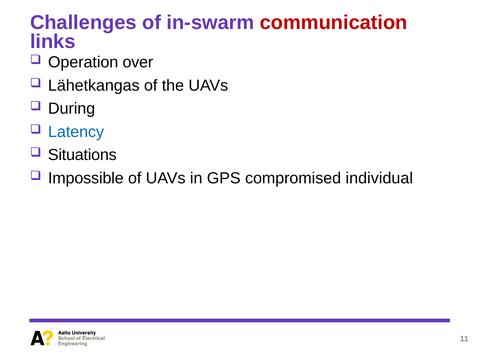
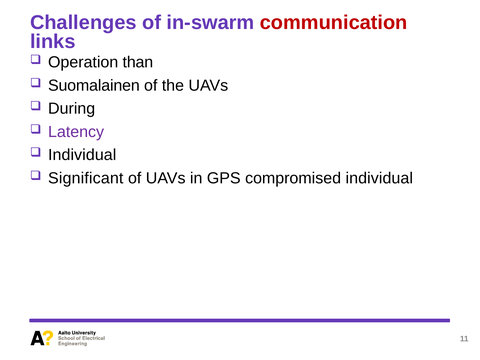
over: over -> than
Lähetkangas: Lähetkangas -> Suomalainen
Latency colour: blue -> purple
Situations at (82, 155): Situations -> Individual
Impossible: Impossible -> Significant
